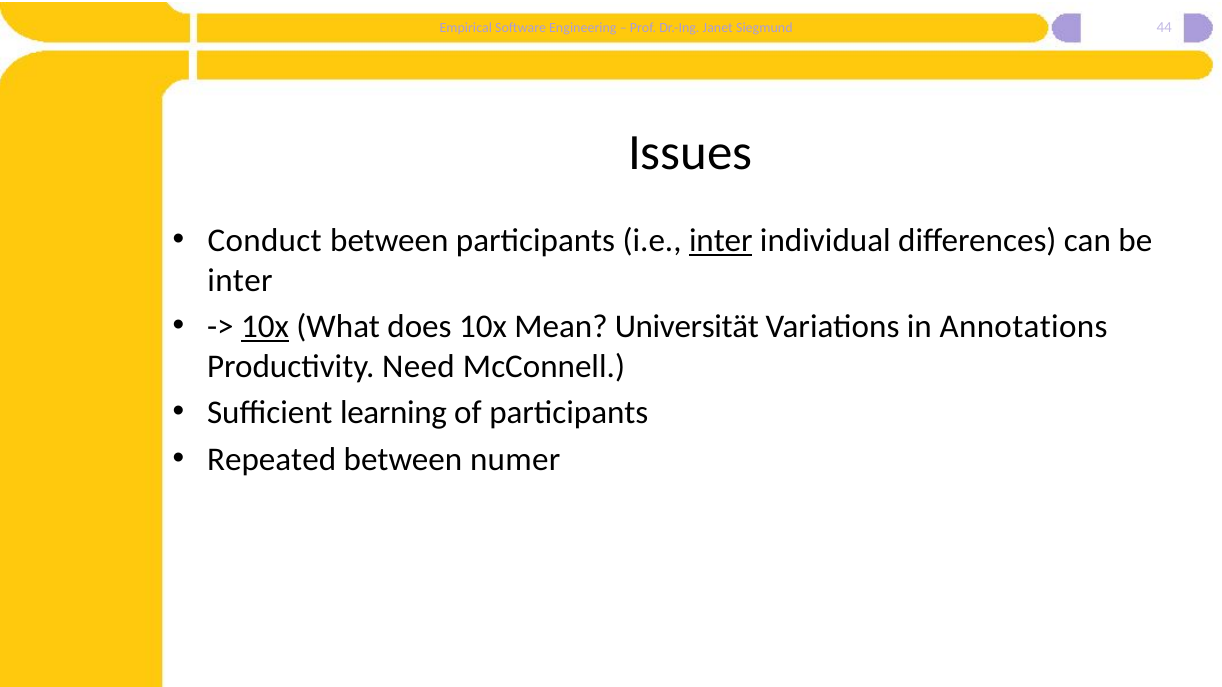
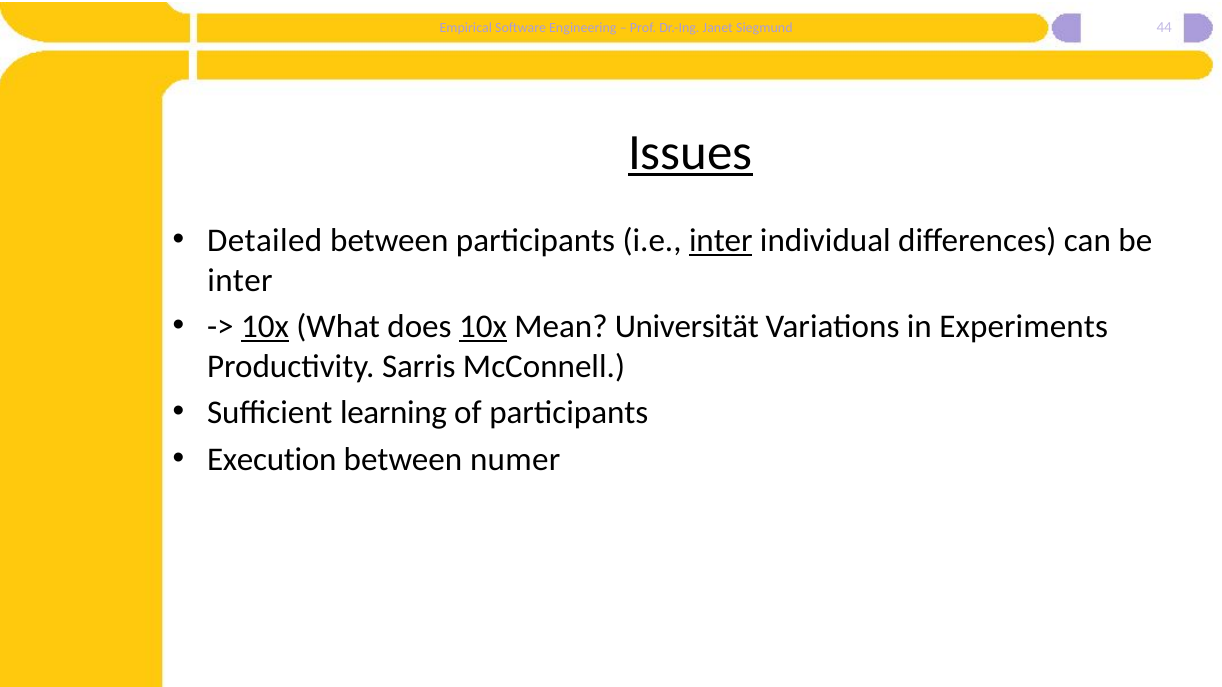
Issues underline: none -> present
Conduct: Conduct -> Detailed
10x at (483, 327) underline: none -> present
Annotations: Annotations -> Experiments
Need: Need -> Sarris
Repeated: Repeated -> Execution
